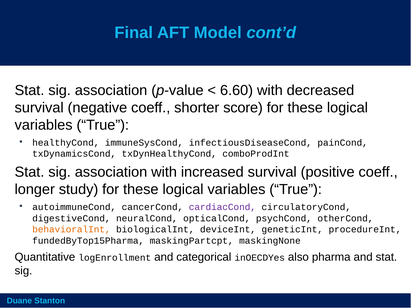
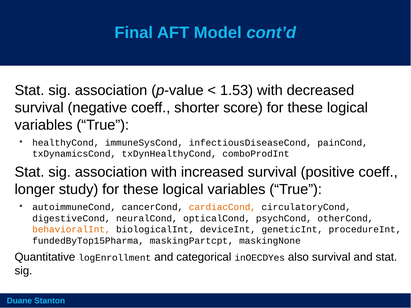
6.60: 6.60 -> 1.53
cardiacCond colour: purple -> orange
also pharma: pharma -> survival
